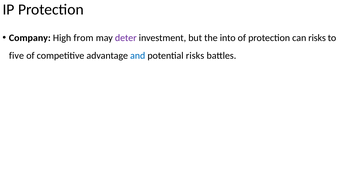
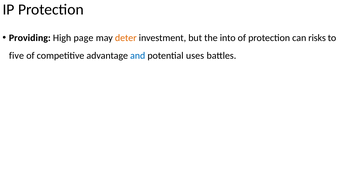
Company: Company -> Providing
from: from -> page
deter colour: purple -> orange
potential risks: risks -> uses
